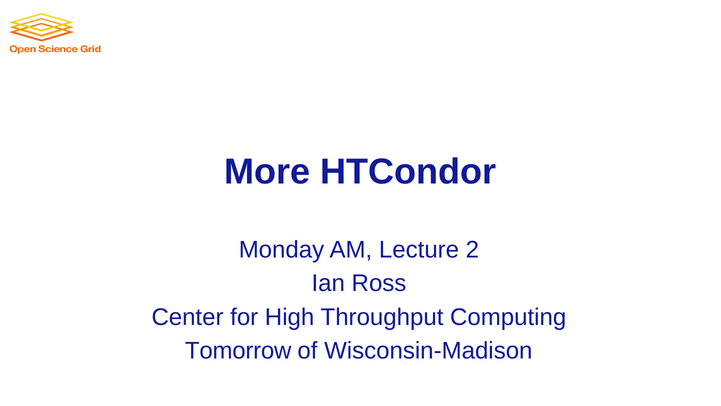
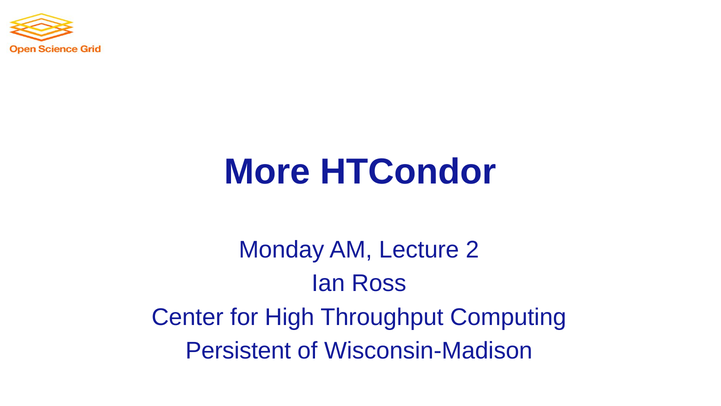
Tomorrow: Tomorrow -> Persistent
